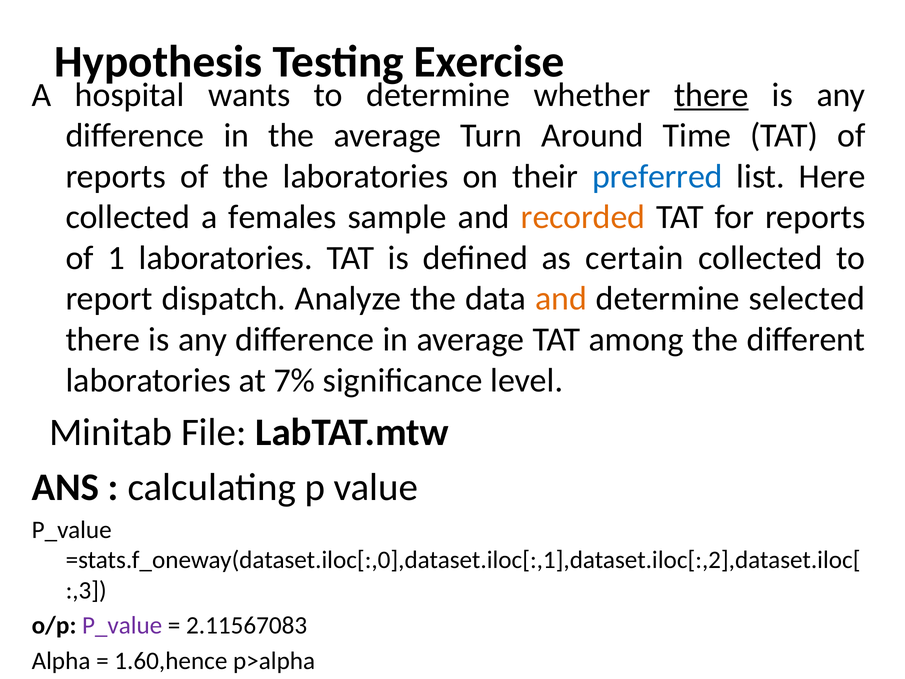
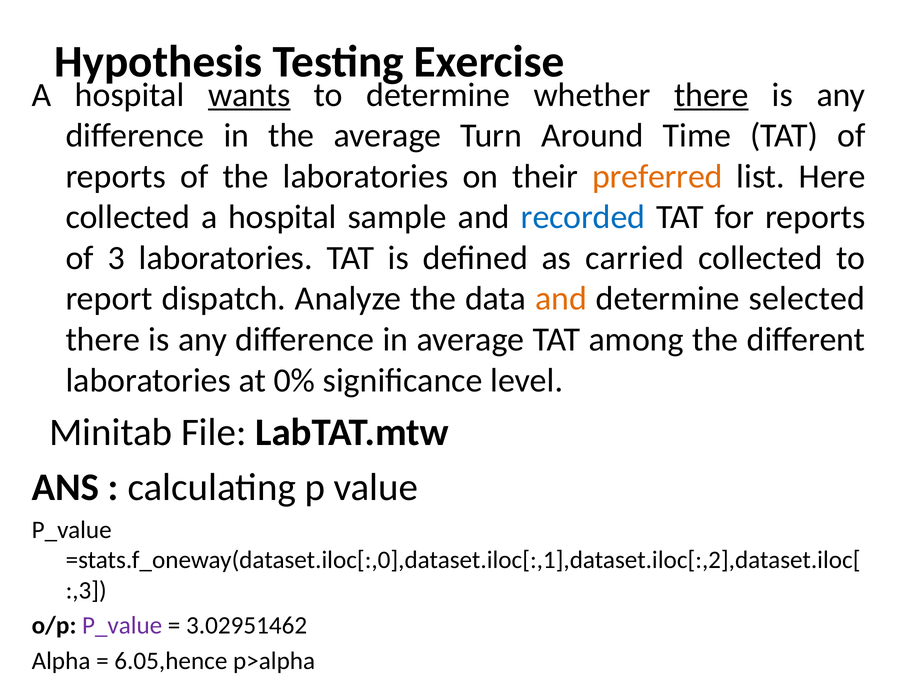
wants underline: none -> present
preferred colour: blue -> orange
collected a females: females -> hospital
recorded colour: orange -> blue
1: 1 -> 3
certain: certain -> carried
7%: 7% -> 0%
2.11567083: 2.11567083 -> 3.02951462
1.60,hence: 1.60,hence -> 6.05,hence
